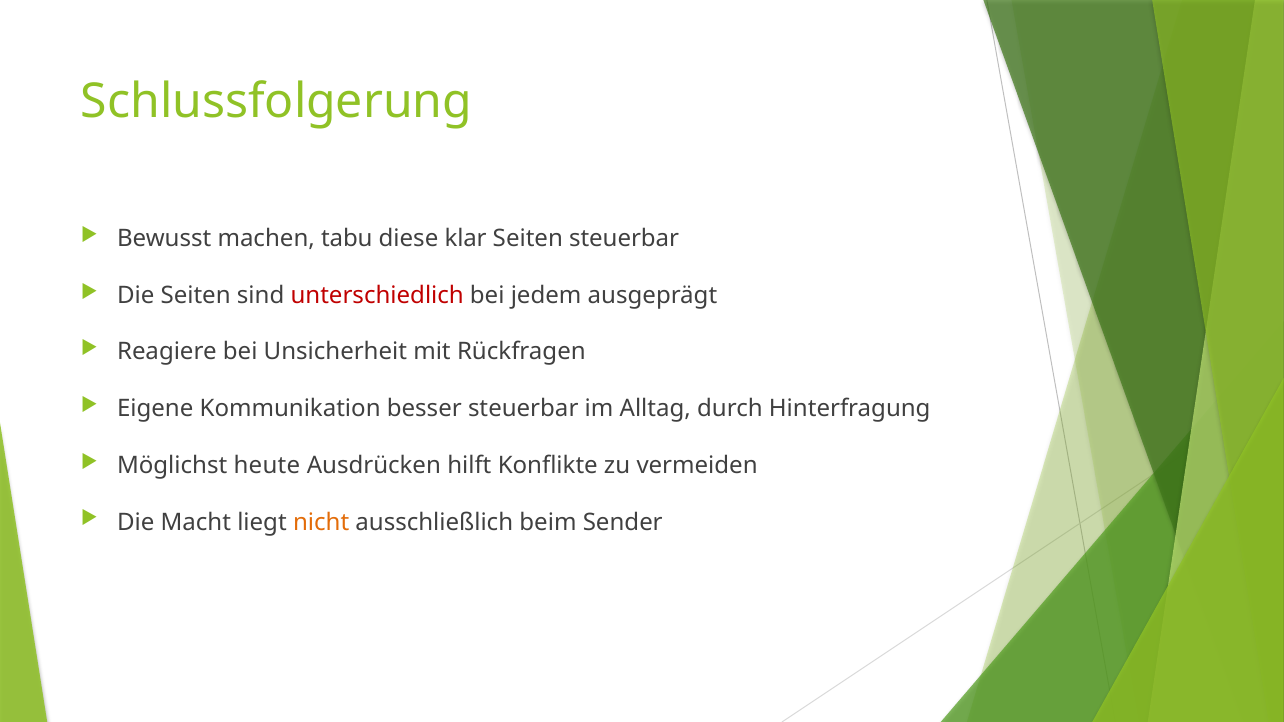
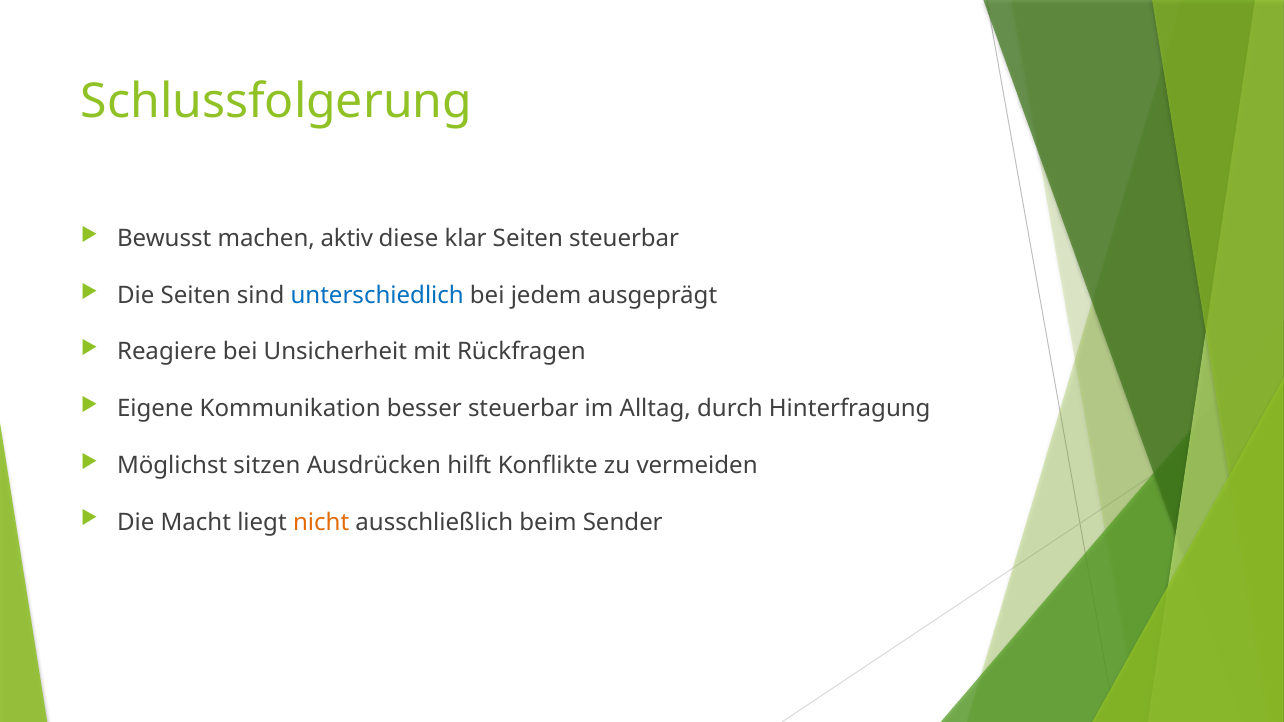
tabu: tabu -> aktiv
unterschiedlich colour: red -> blue
heute: heute -> sitzen
